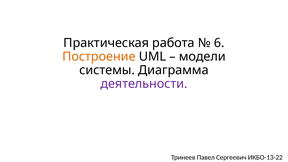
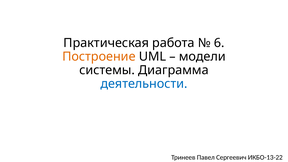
деятельности colour: purple -> blue
